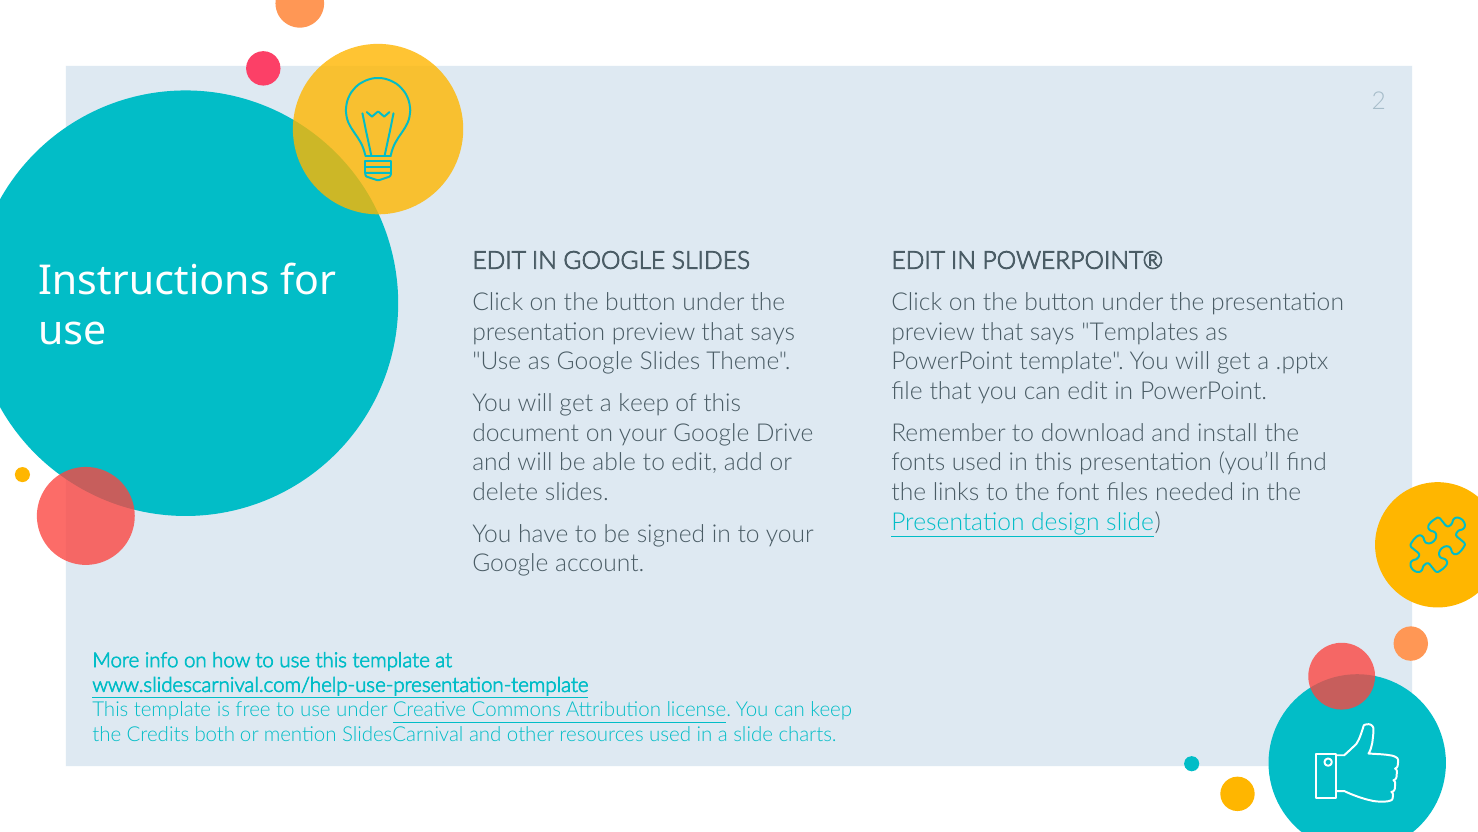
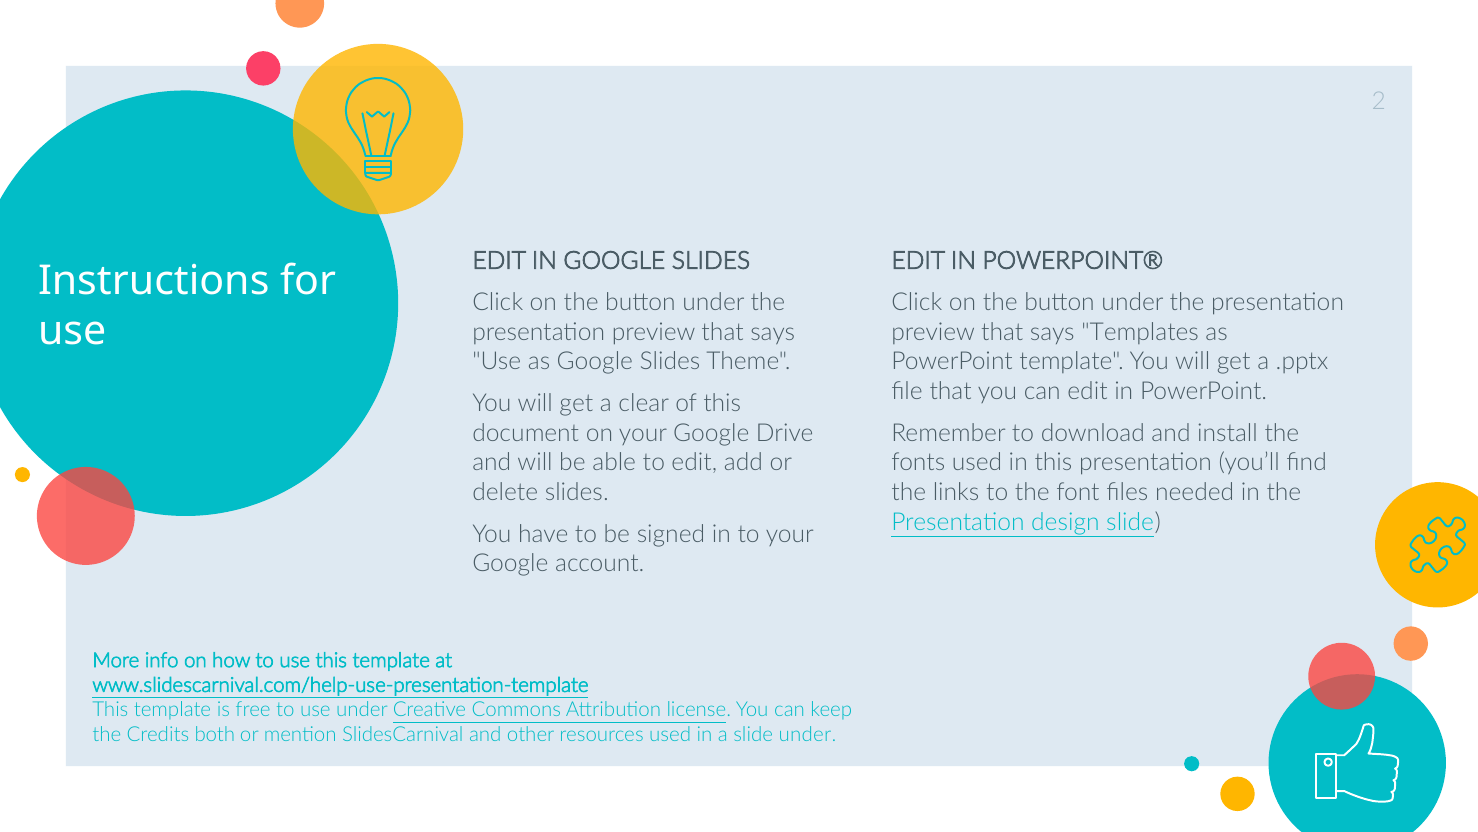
a keep: keep -> clear
slide charts: charts -> under
